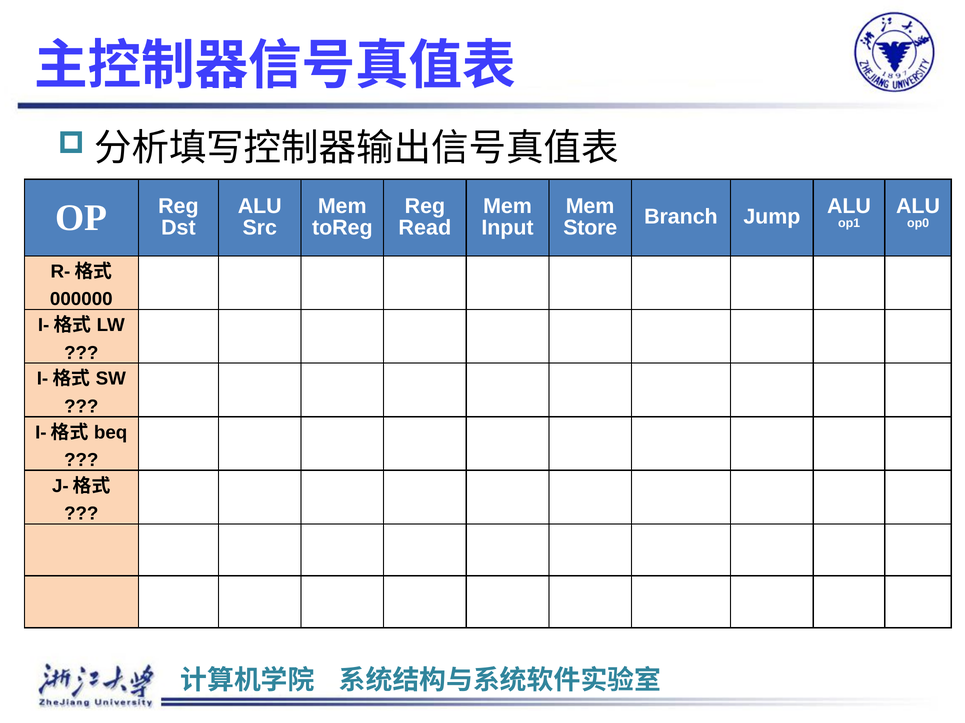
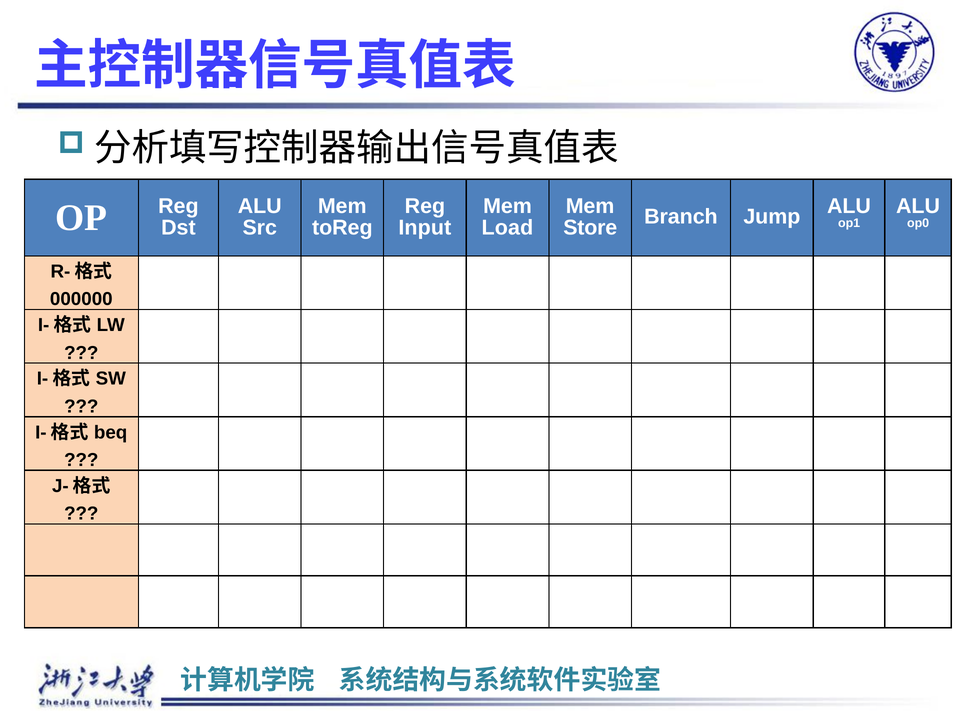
Read: Read -> Input
Input: Input -> Load
